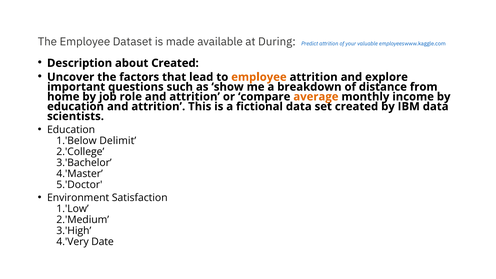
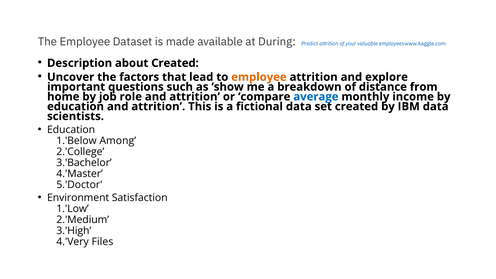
average colour: orange -> blue
Delimit: Delimit -> Among
Date: Date -> Files
